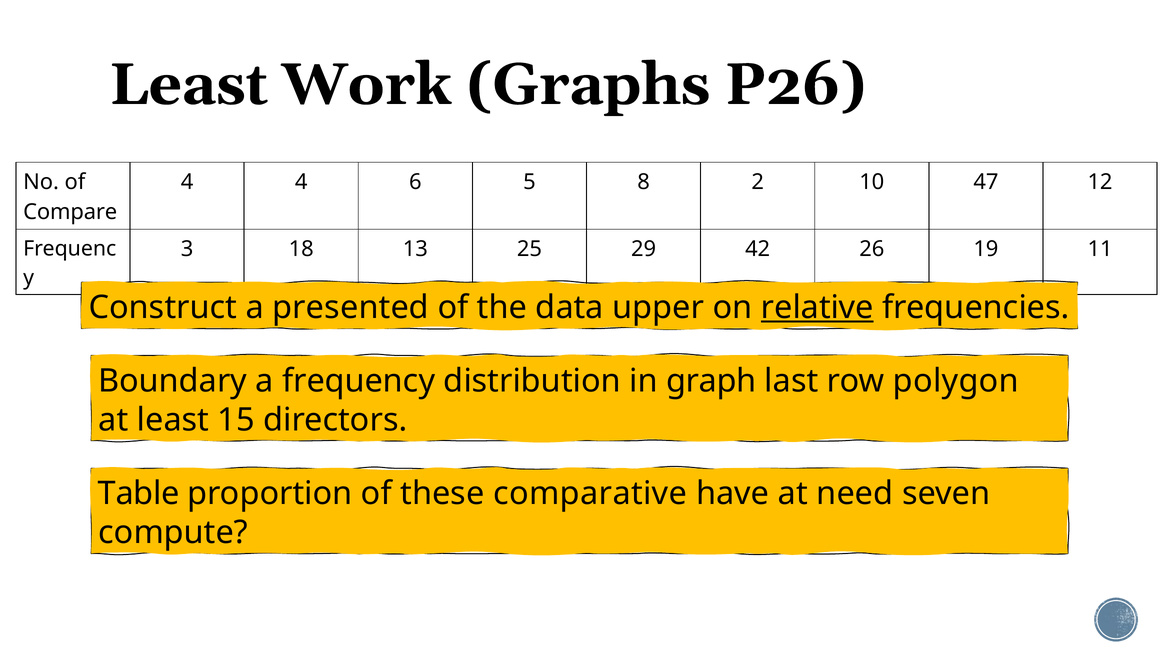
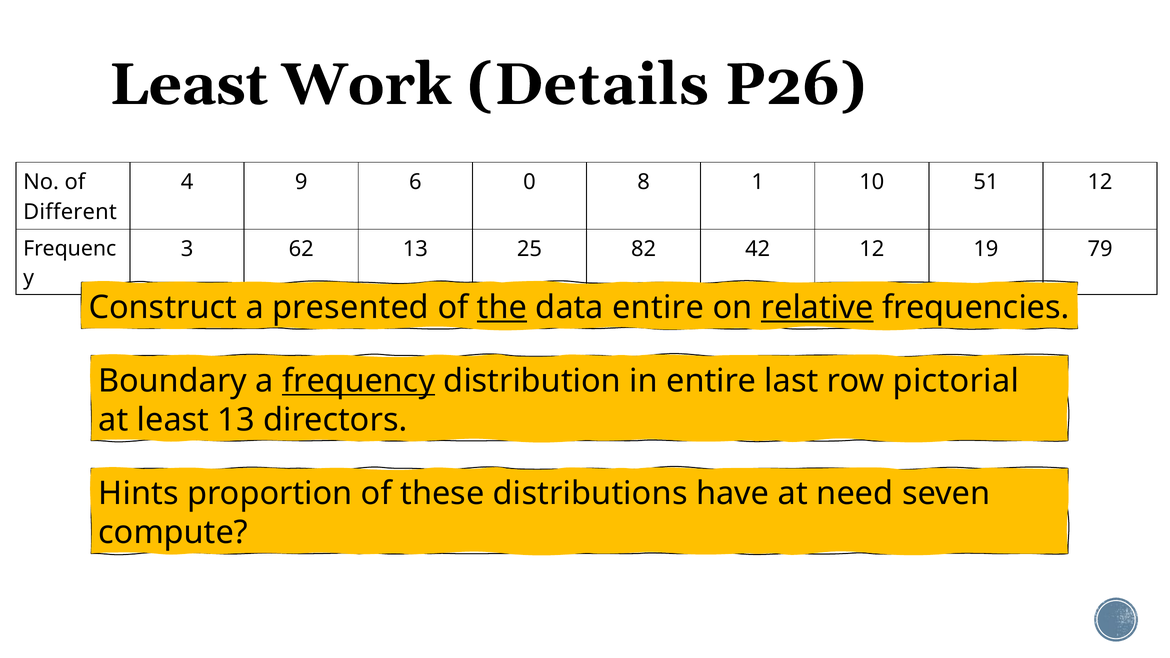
Graphs: Graphs -> Details
4 4: 4 -> 9
5: 5 -> 0
2: 2 -> 1
47: 47 -> 51
Compare: Compare -> Different
18: 18 -> 62
29: 29 -> 82
42 26: 26 -> 12
11: 11 -> 79
the underline: none -> present
data upper: upper -> entire
frequency underline: none -> present
in graph: graph -> entire
polygon: polygon -> pictorial
least 15: 15 -> 13
Table: Table -> Hints
comparative: comparative -> distributions
